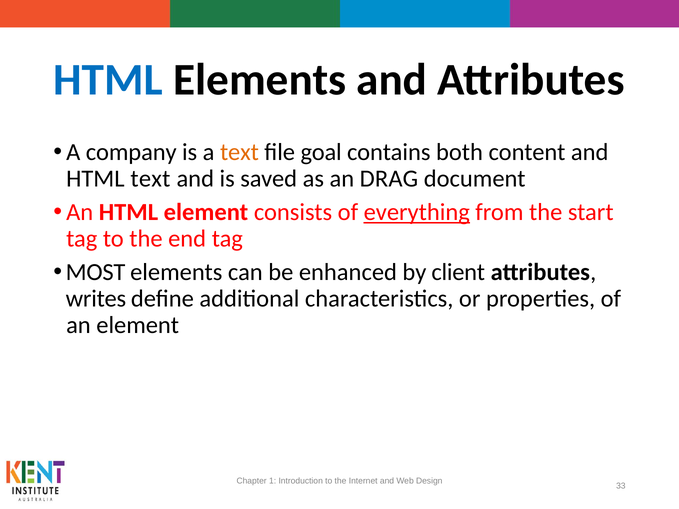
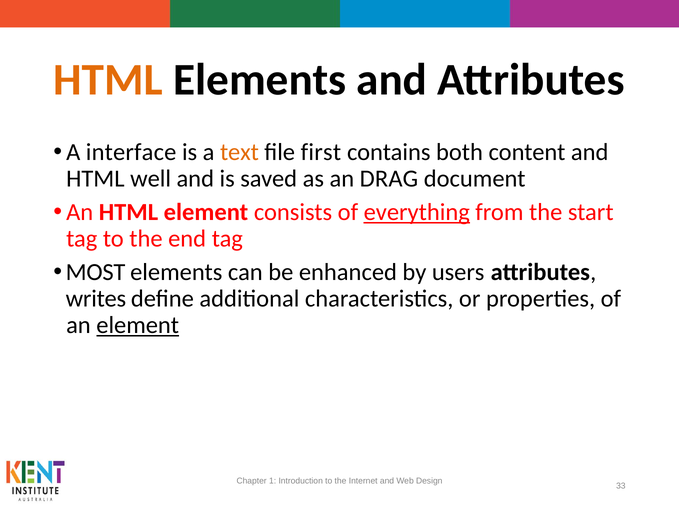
HTML at (108, 80) colour: blue -> orange
company: company -> interface
goal: goal -> first
HTML text: text -> well
client: client -> users
element at (138, 326) underline: none -> present
